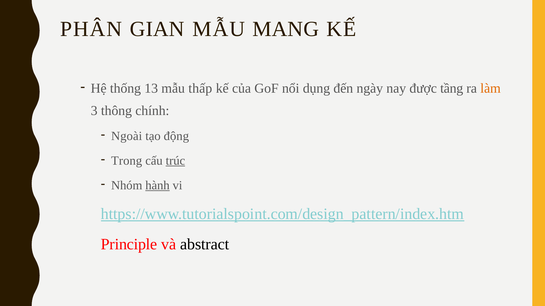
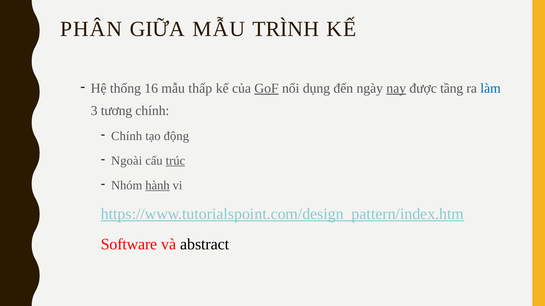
GIAN: GIAN -> GIỮA
MANG: MANG -> TRÌNH
13: 13 -> 16
GoF underline: none -> present
nay underline: none -> present
làm colour: orange -> blue
thông: thông -> tương
Ngoài at (127, 136): Ngoài -> Chính
Trong: Trong -> Ngoài
Principle: Principle -> Software
